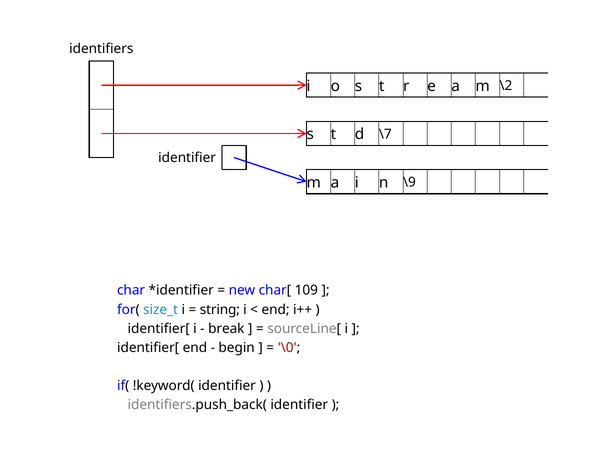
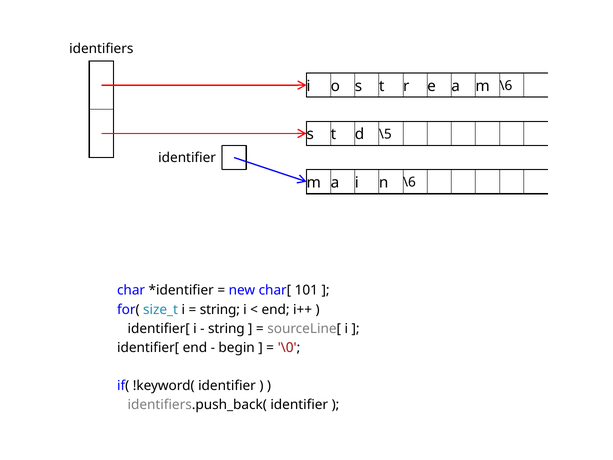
m \2: \2 -> \6
\7: \7 -> \5
n \9: \9 -> \6
109: 109 -> 101
break at (226, 328): break -> string
